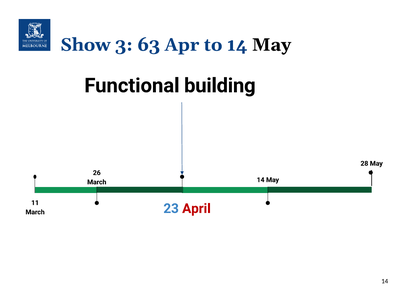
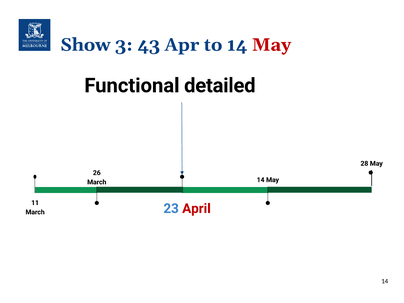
63: 63 -> 43
May at (272, 45) colour: black -> red
building: building -> detailed
